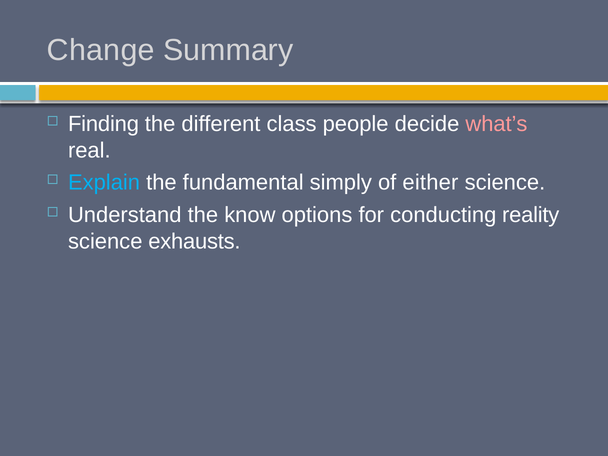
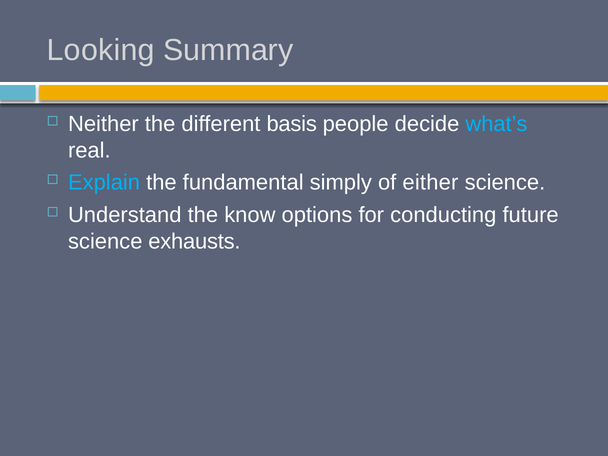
Change: Change -> Looking
Finding: Finding -> Neither
class: class -> basis
what’s colour: pink -> light blue
reality: reality -> future
